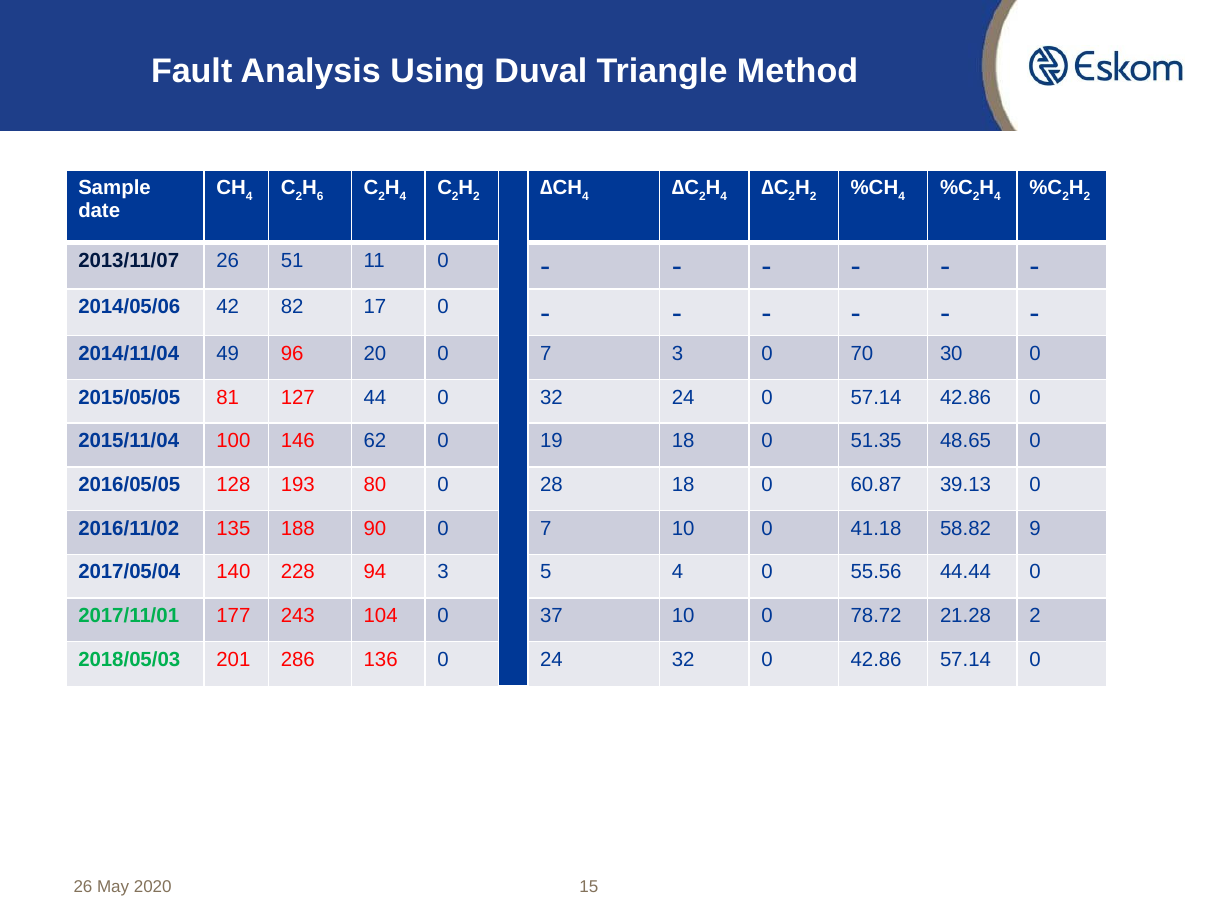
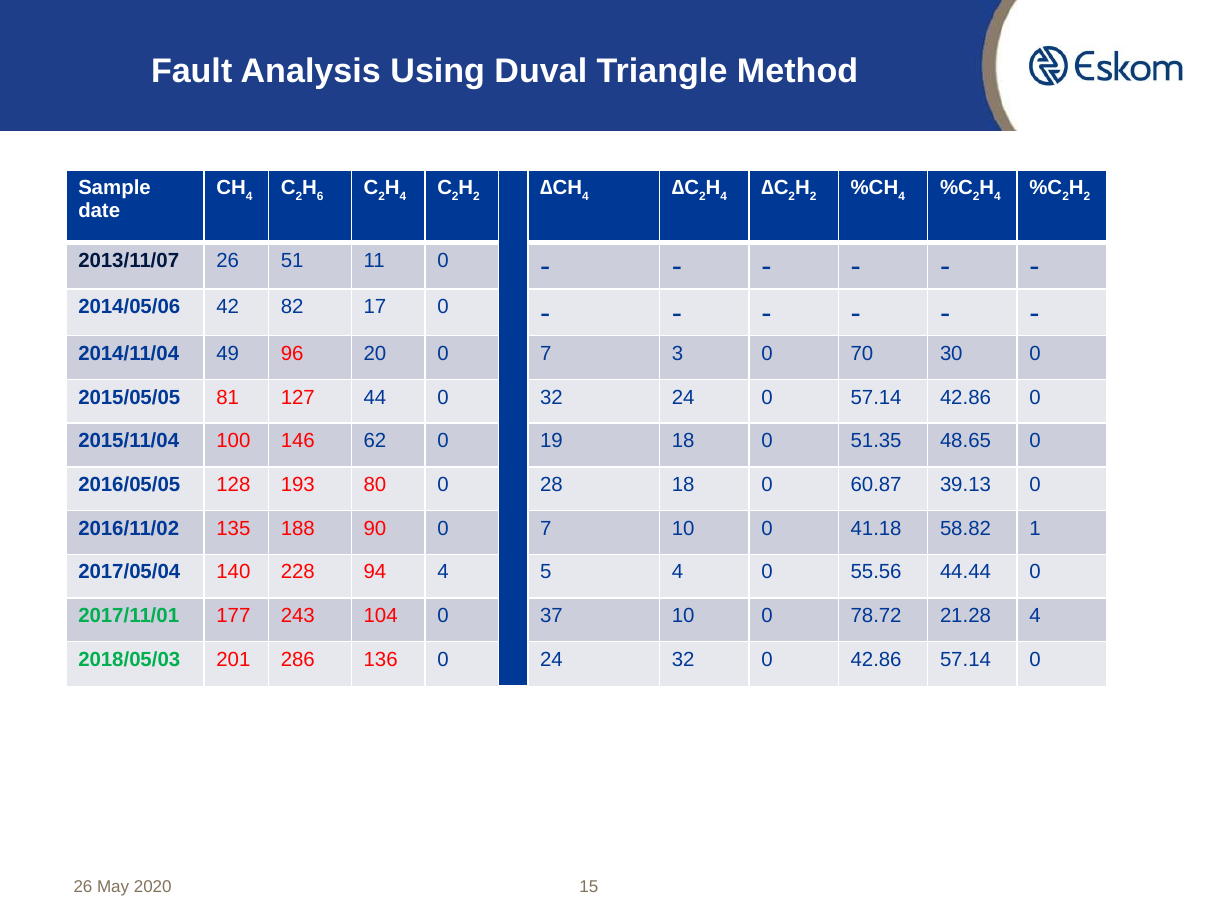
9: 9 -> 1
94 3: 3 -> 4
21.28 2: 2 -> 4
